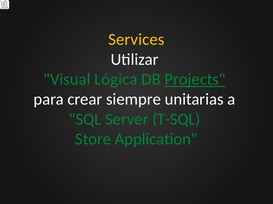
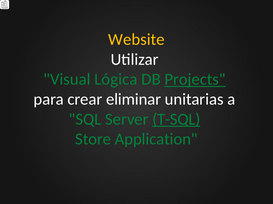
Services: Services -> Website
siempre: siempre -> eliminar
T-SQL underline: none -> present
